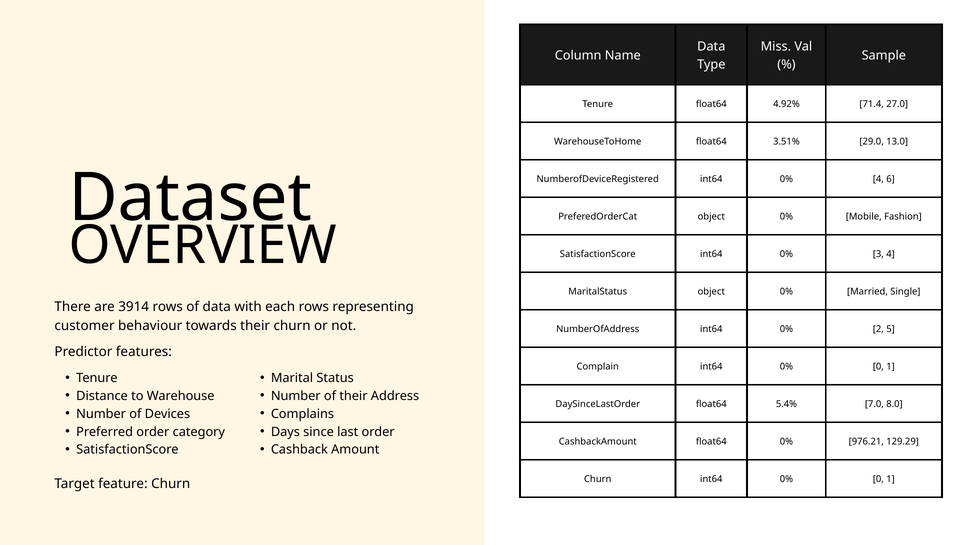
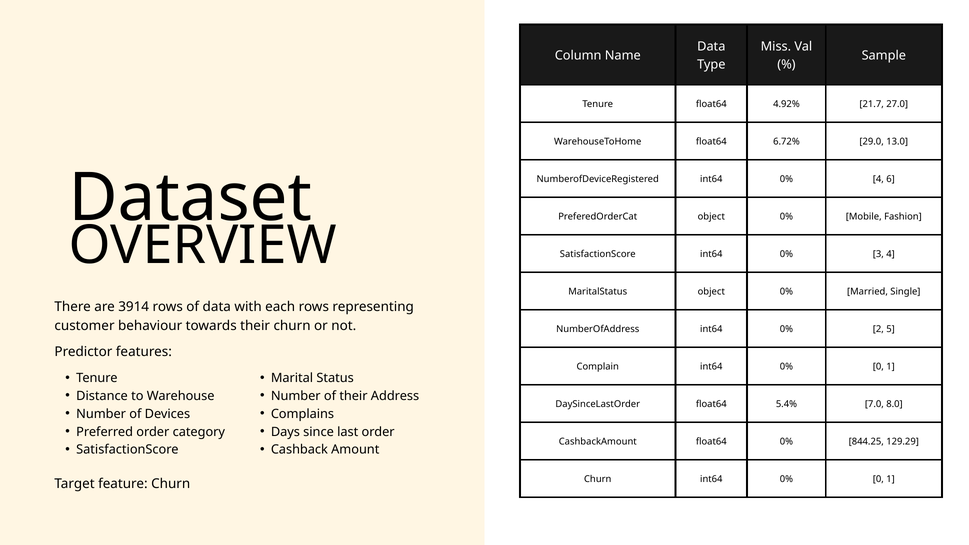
71.4: 71.4 -> 21.7
3.51%: 3.51% -> 6.72%
976.21: 976.21 -> 844.25
